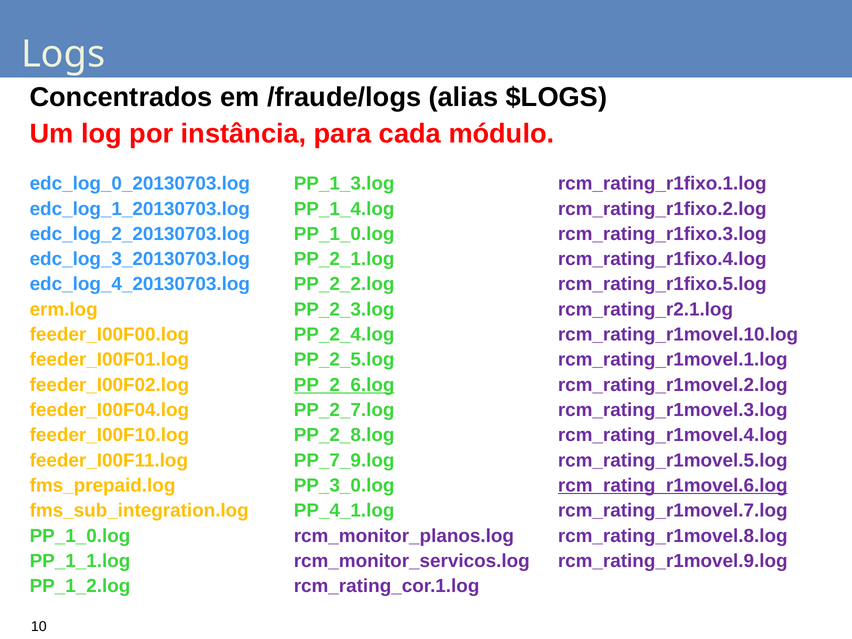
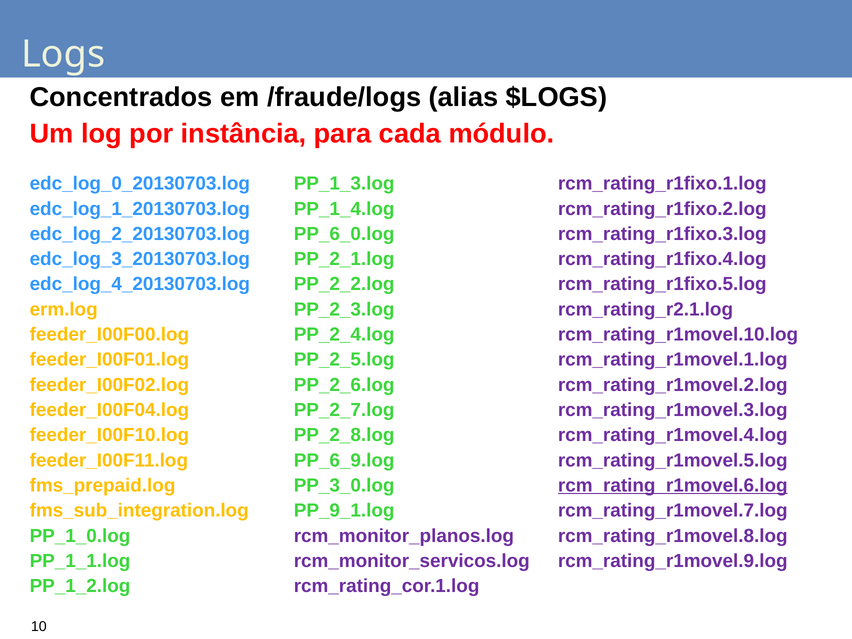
PP_1_0.log at (344, 234): PP_1_0.log -> PP_6_0.log
PP_2_6.log underline: present -> none
PP_7_9.log: PP_7_9.log -> PP_6_9.log
PP_4_1.log: PP_4_1.log -> PP_9_1.log
